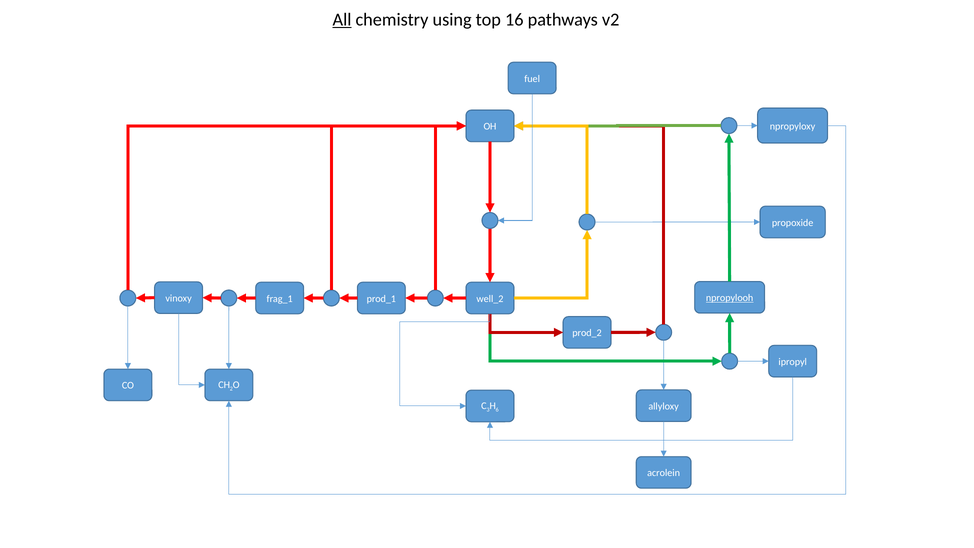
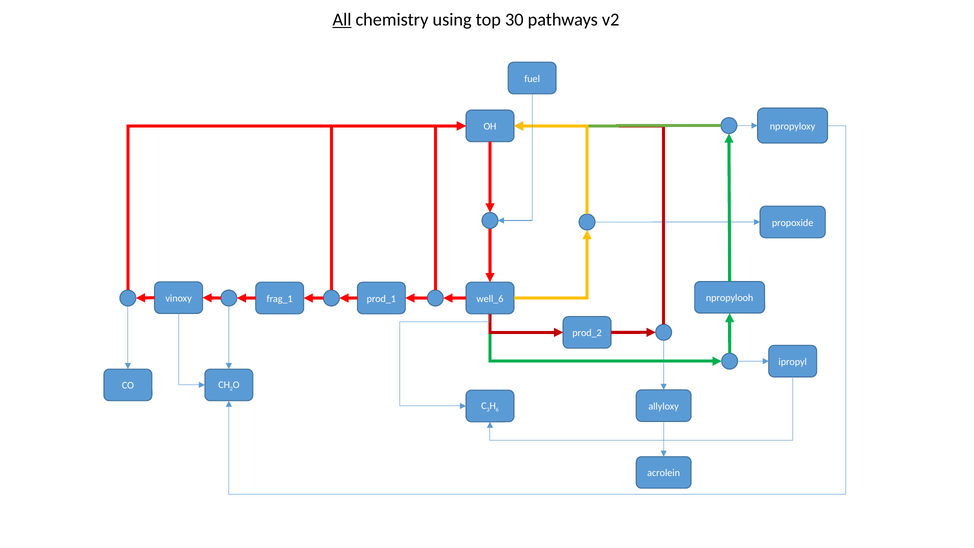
16: 16 -> 30
npropylooh underline: present -> none
well_2: well_2 -> well_6
